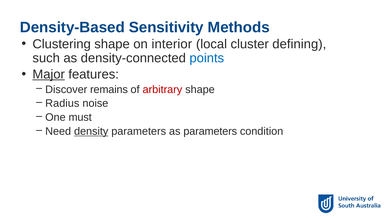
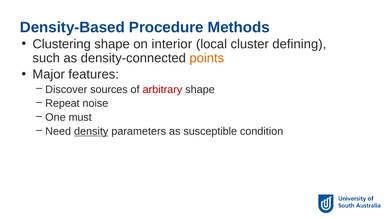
Sensitivity: Sensitivity -> Procedure
points colour: blue -> orange
Major underline: present -> none
remains: remains -> sources
Radius: Radius -> Repeat
as parameters: parameters -> susceptible
